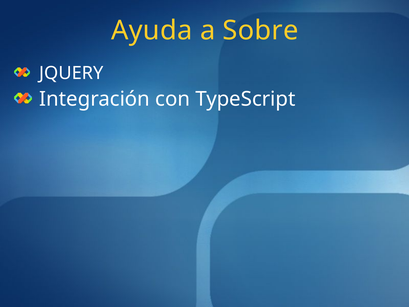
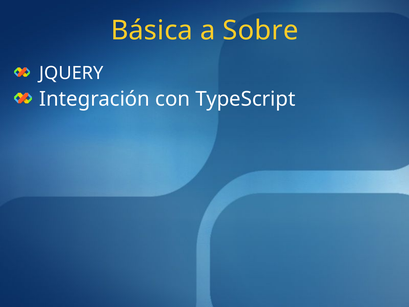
Ayuda: Ayuda -> Básica
